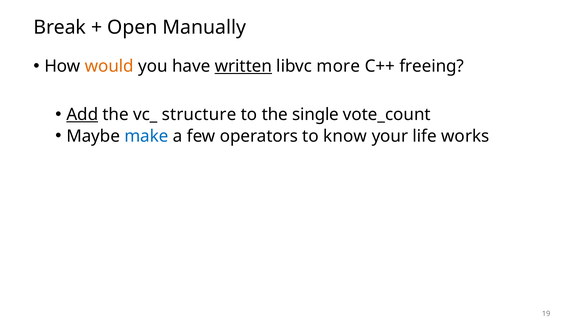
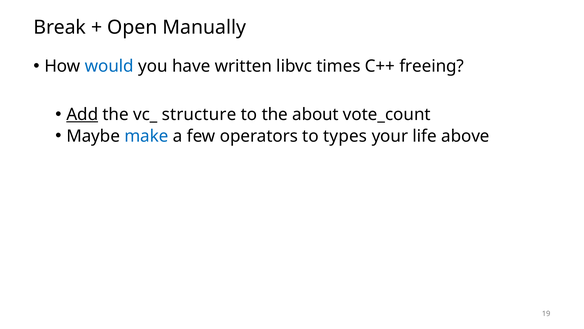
would colour: orange -> blue
written underline: present -> none
more: more -> times
single: single -> about
know: know -> types
works: works -> above
